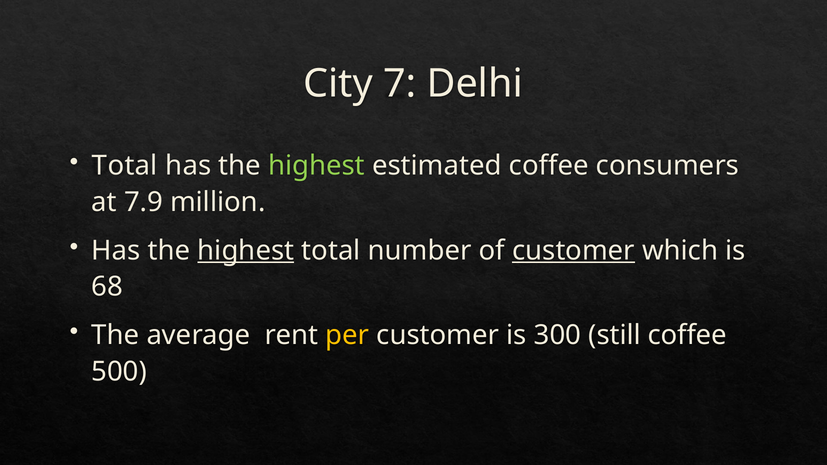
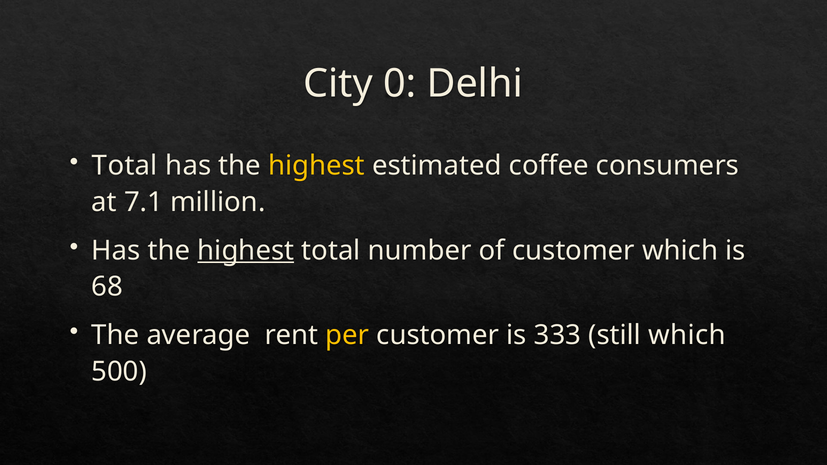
7: 7 -> 0
highest at (316, 166) colour: light green -> yellow
7.9: 7.9 -> 7.1
customer at (573, 251) underline: present -> none
300: 300 -> 333
still coffee: coffee -> which
